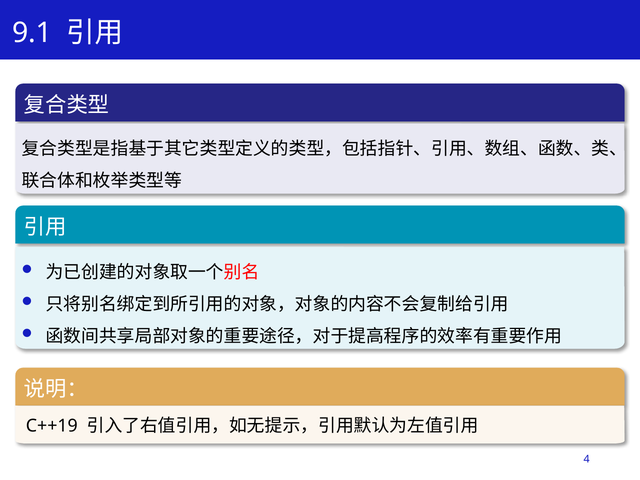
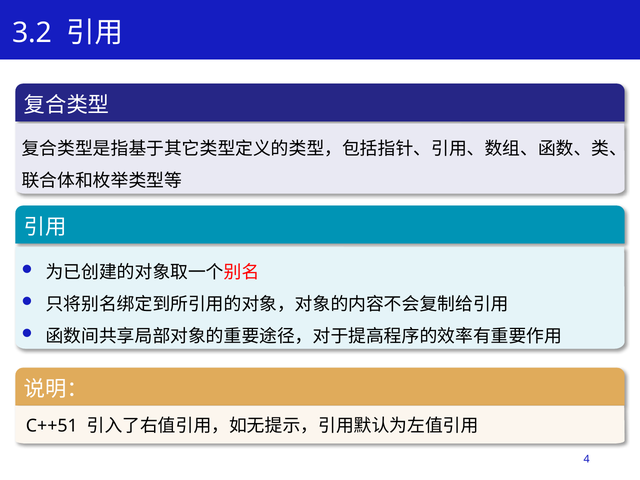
9.1: 9.1 -> 3.2
C++19: C++19 -> C++51
